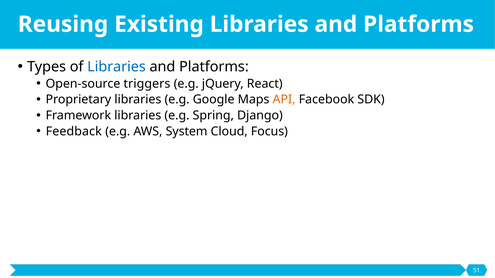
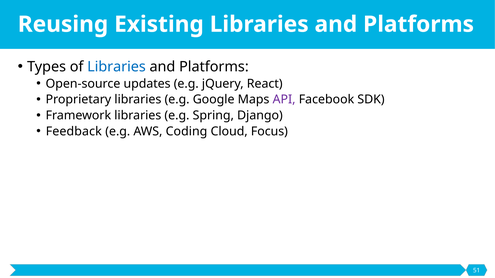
triggers: triggers -> updates
API colour: orange -> purple
System: System -> Coding
